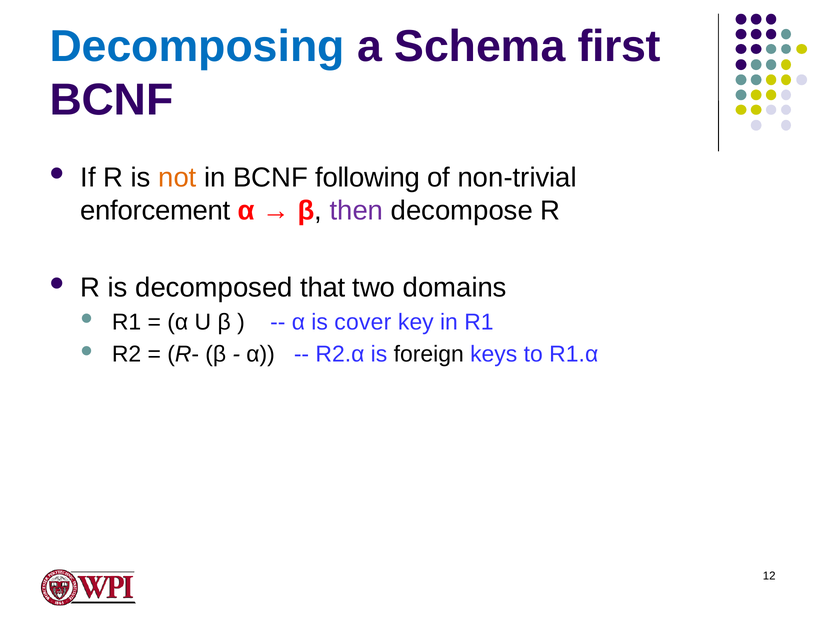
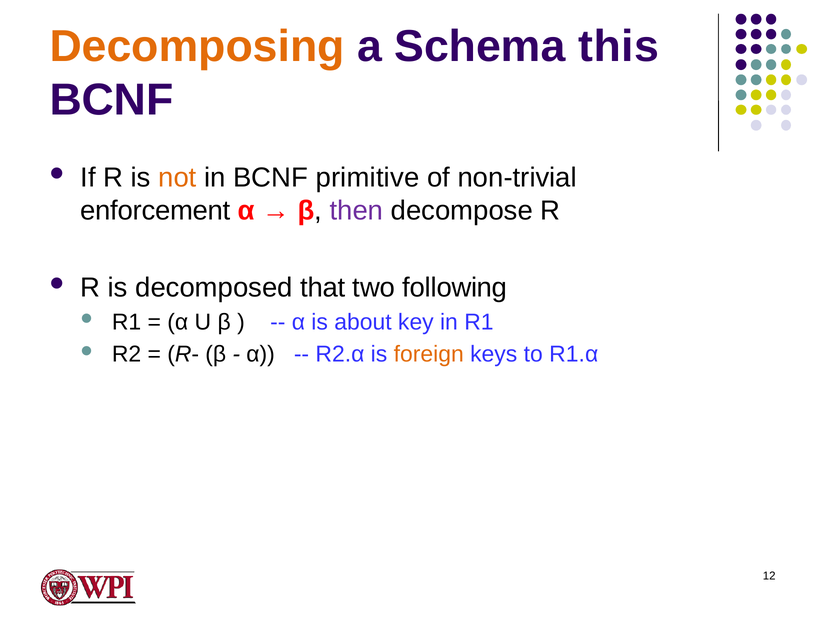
Decomposing colour: blue -> orange
first: first -> this
following: following -> primitive
domains: domains -> following
cover: cover -> about
foreign colour: black -> orange
